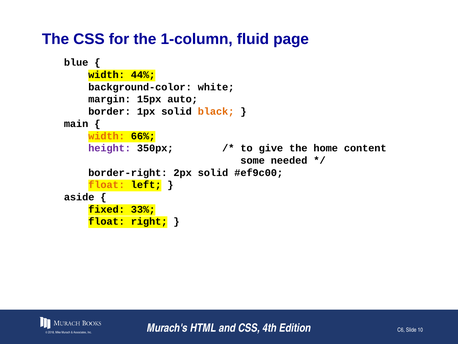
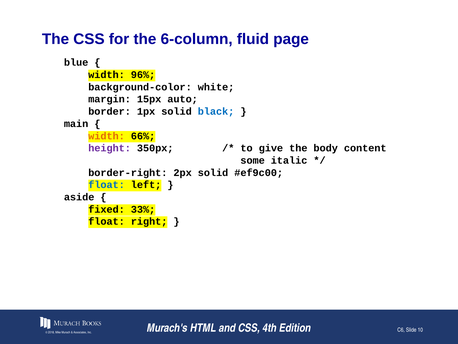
1-column: 1-column -> 6-column
44%: 44% -> 96%
black colour: orange -> blue
home: home -> body
needed: needed -> italic
float at (107, 185) colour: orange -> blue
